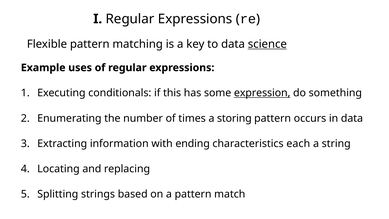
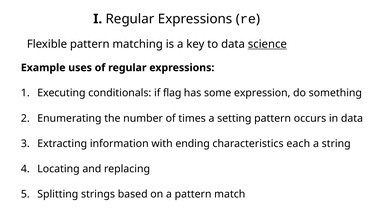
this: this -> flag
expression underline: present -> none
storing: storing -> setting
